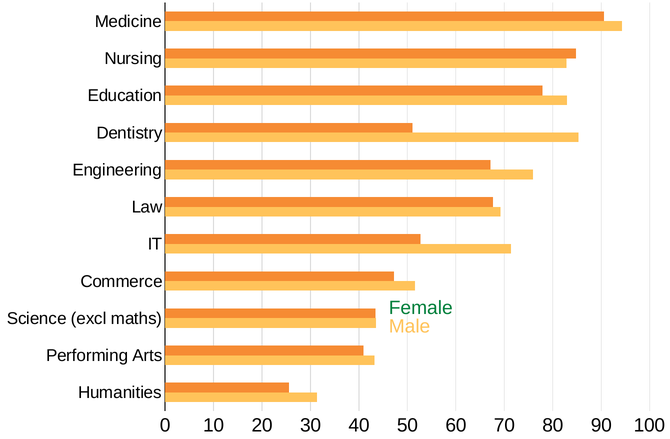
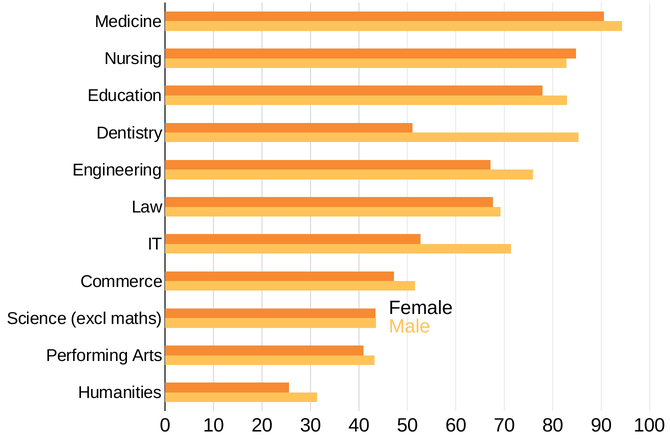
Female colour: green -> black
